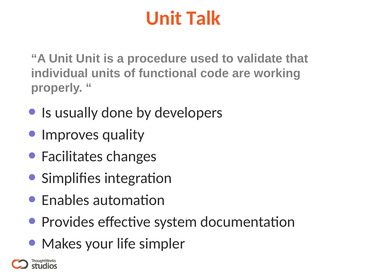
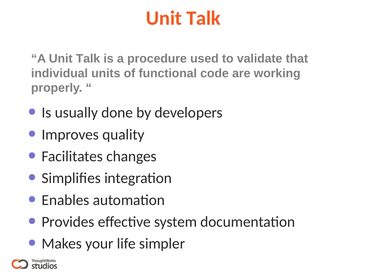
A Unit Unit: Unit -> Talk
